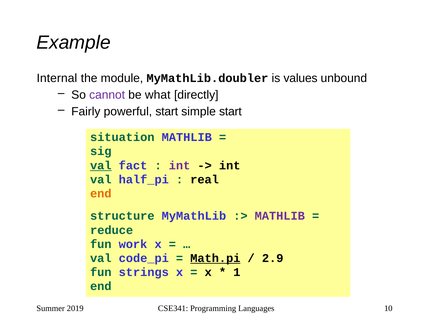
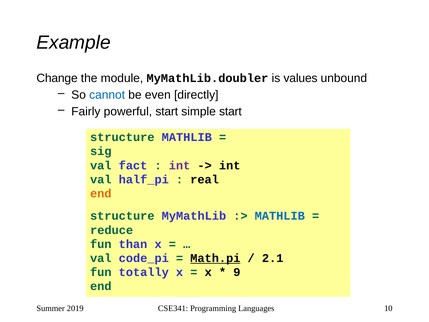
Internal: Internal -> Change
cannot colour: purple -> blue
what: what -> even
situation at (122, 137): situation -> structure
val at (101, 165) underline: present -> none
MATHLIB at (280, 216) colour: purple -> blue
work: work -> than
2.9: 2.9 -> 2.1
strings: strings -> totally
1: 1 -> 9
